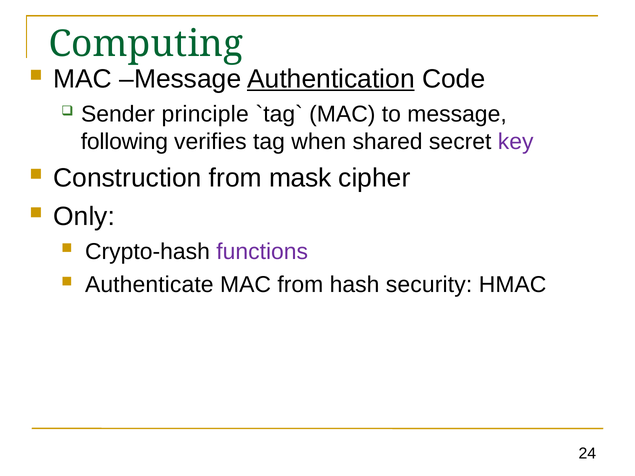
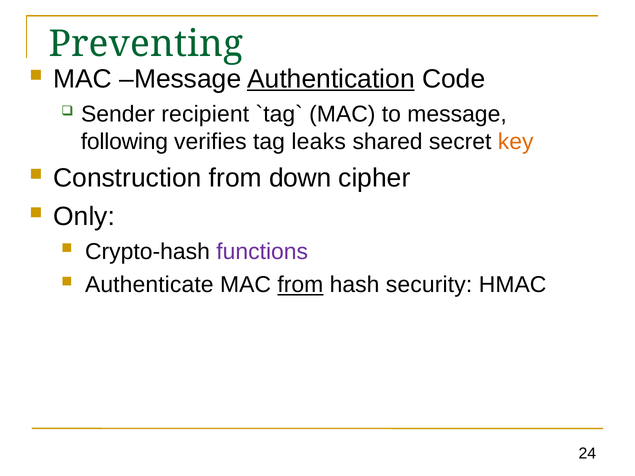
Computing: Computing -> Preventing
principle: principle -> recipient
when: when -> leaks
key colour: purple -> orange
mask: mask -> down
from at (300, 285) underline: none -> present
